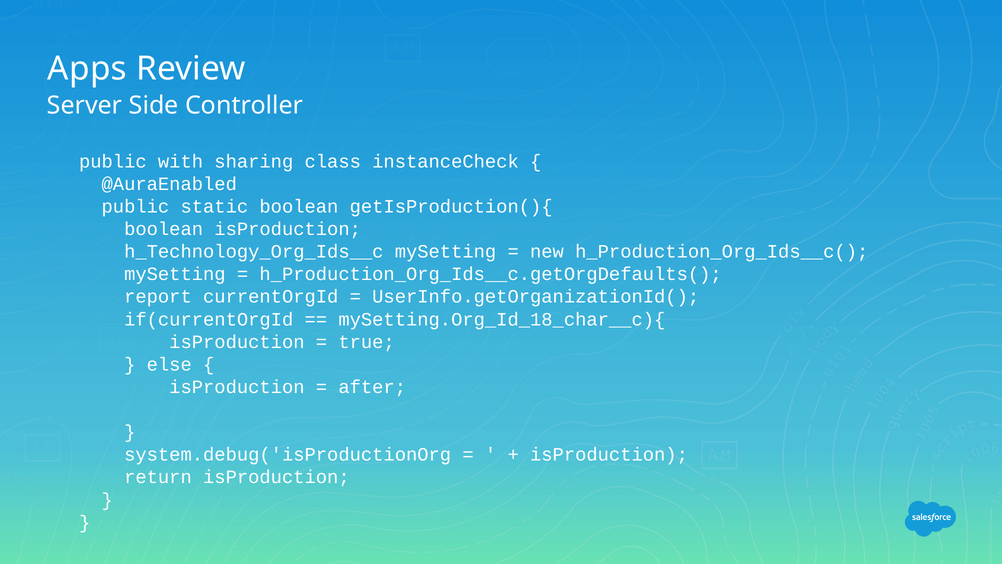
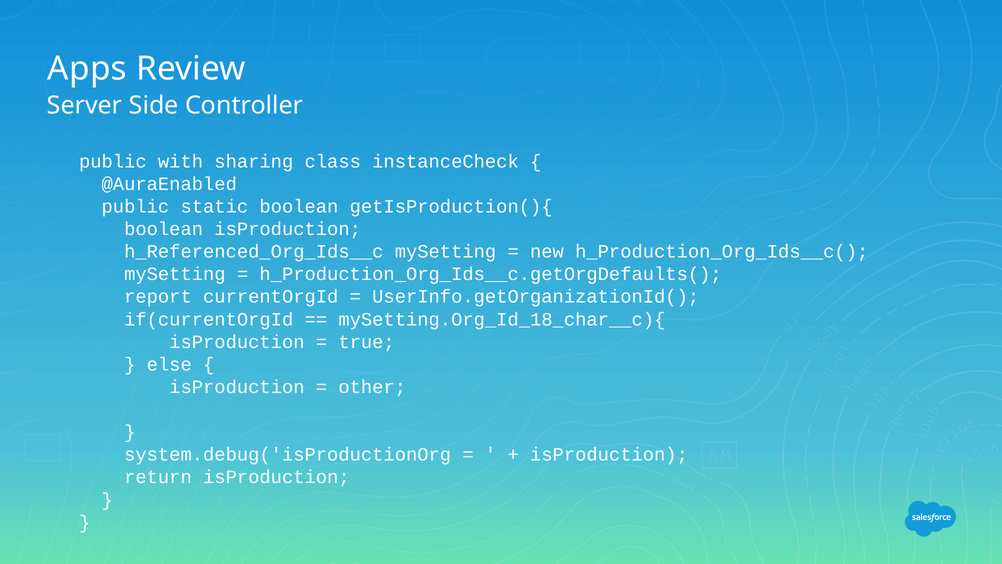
h_Technology_Org_Ids__c: h_Technology_Org_Ids__c -> h_Referenced_Org_Ids__c
after: after -> other
